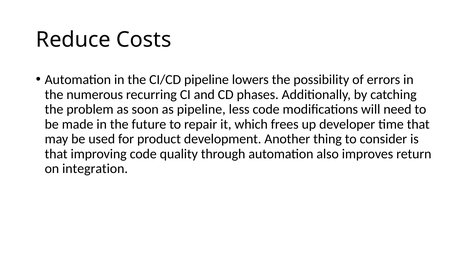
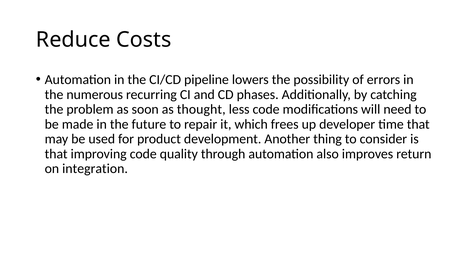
as pipeline: pipeline -> thought
